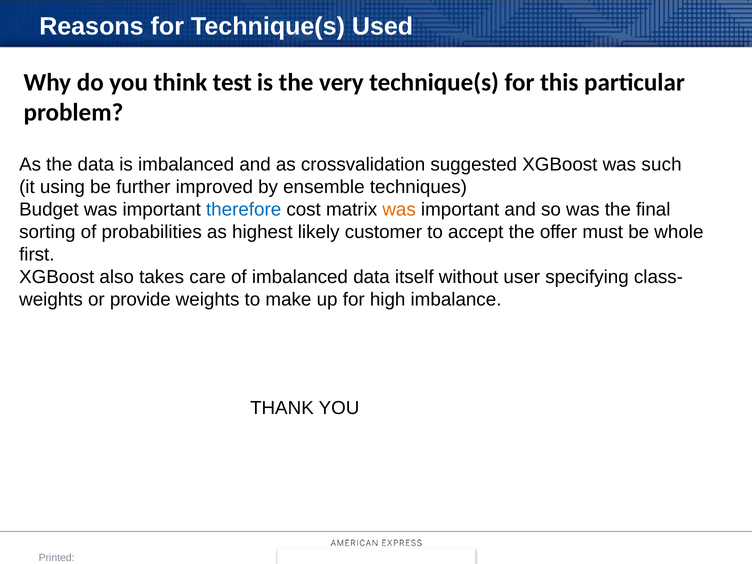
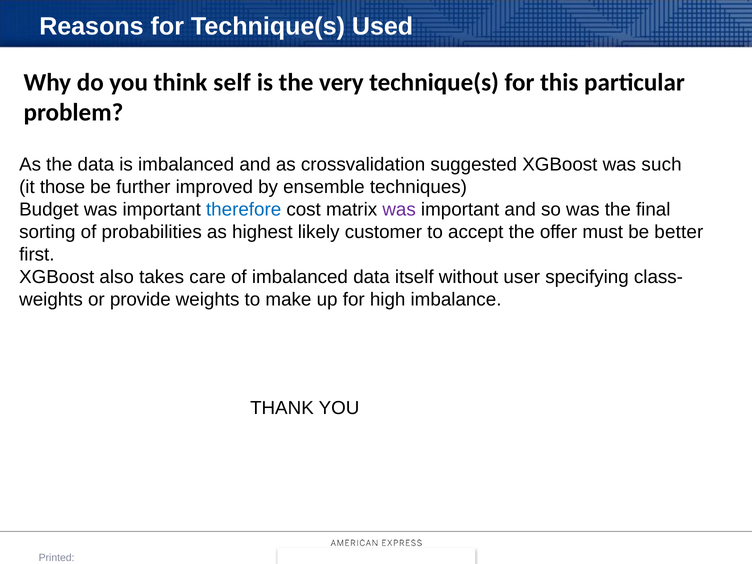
test: test -> self
using: using -> those
was at (399, 209) colour: orange -> purple
whole: whole -> better
